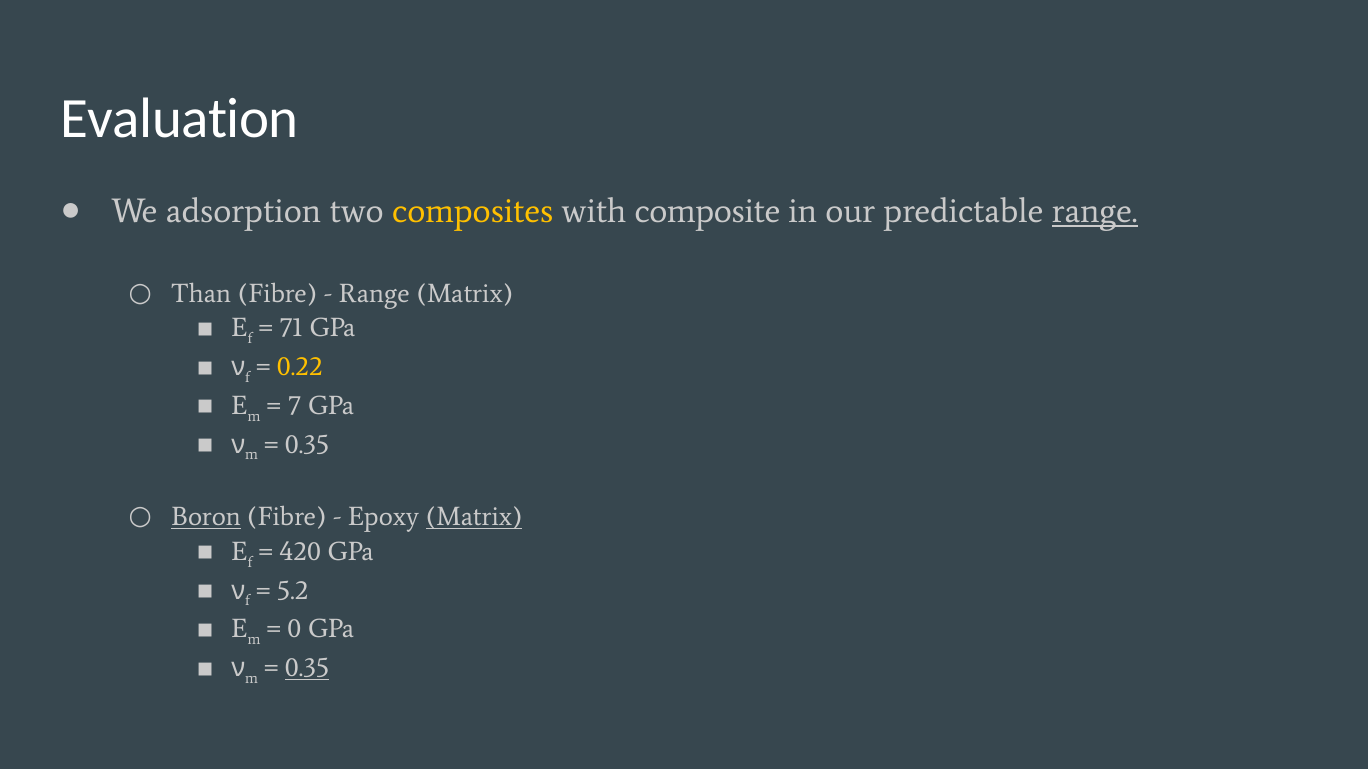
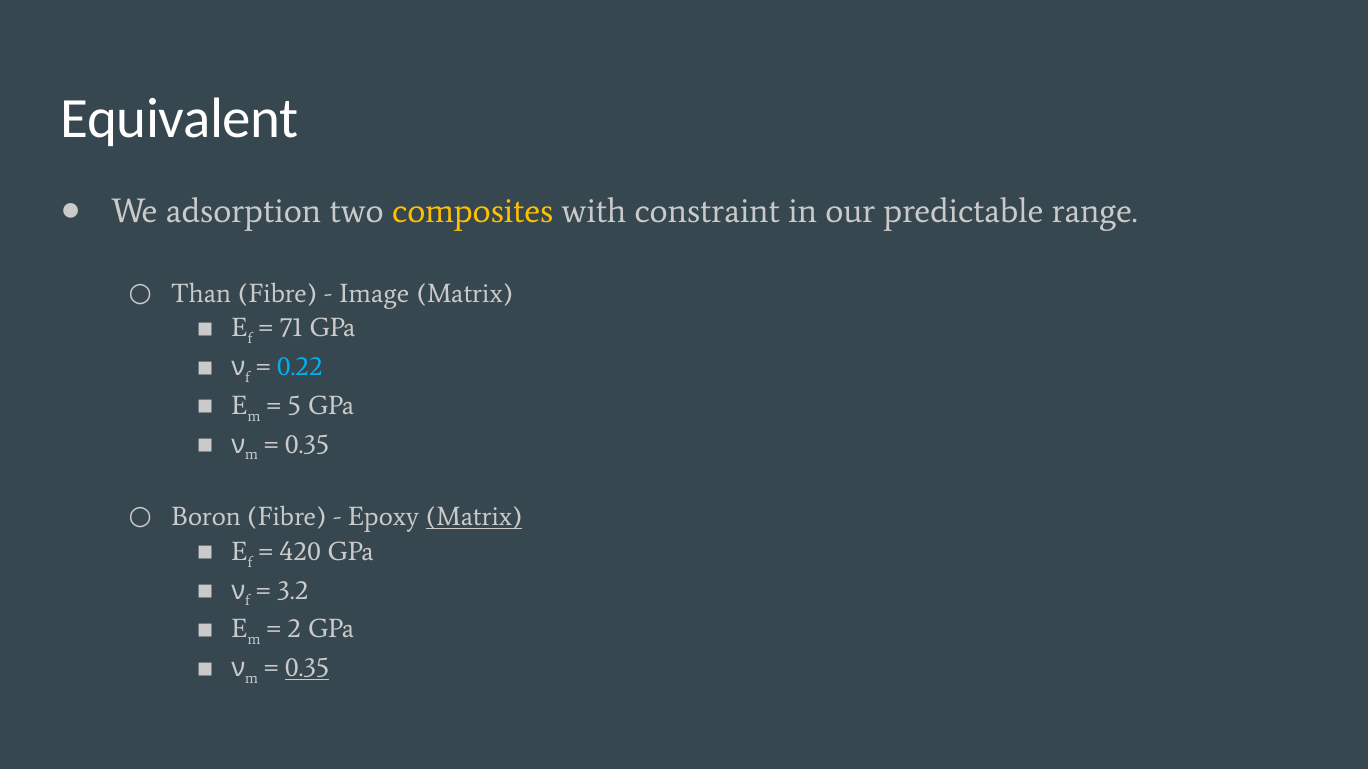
Evaluation: Evaluation -> Equivalent
composite: composite -> constraint
range at (1095, 212) underline: present -> none
Range at (374, 294): Range -> Image
0.22 colour: yellow -> light blue
7: 7 -> 5
Boron underline: present -> none
5.2: 5.2 -> 3.2
0: 0 -> 2
